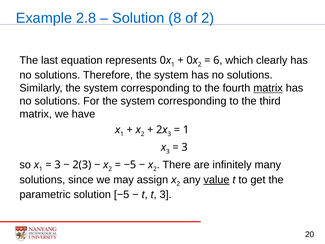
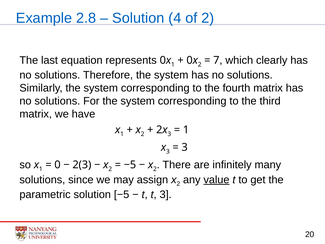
8: 8 -> 4
6: 6 -> 7
matrix at (268, 88) underline: present -> none
3 at (58, 165): 3 -> 0
